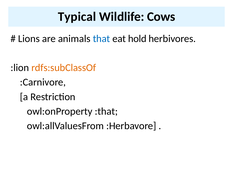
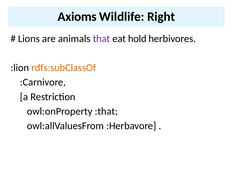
Typical: Typical -> Axioms
Cows: Cows -> Right
that colour: blue -> purple
